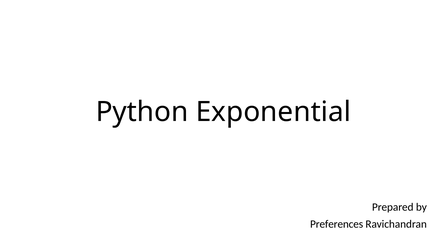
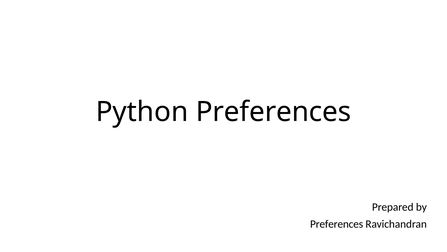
Python Exponential: Exponential -> Preferences
